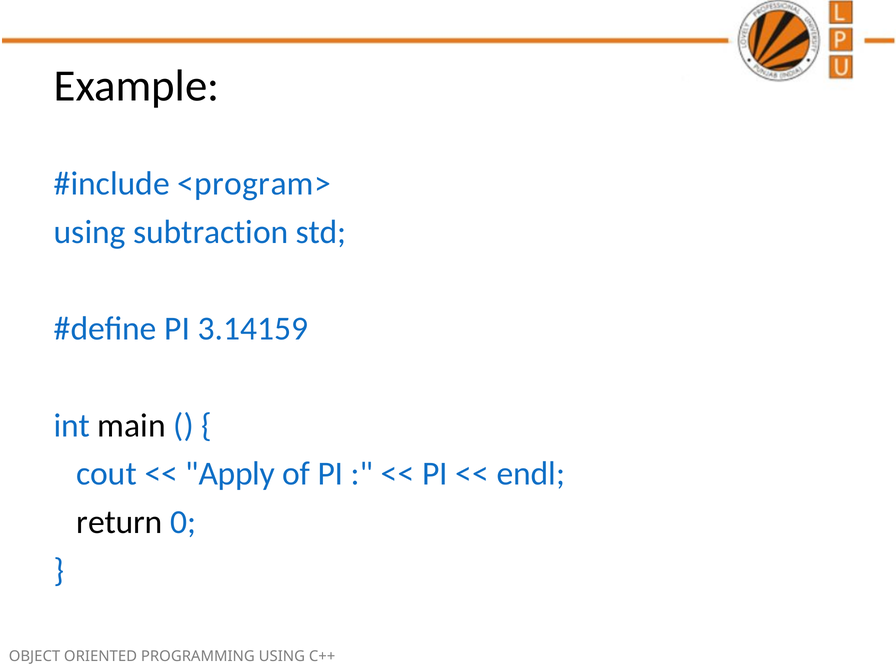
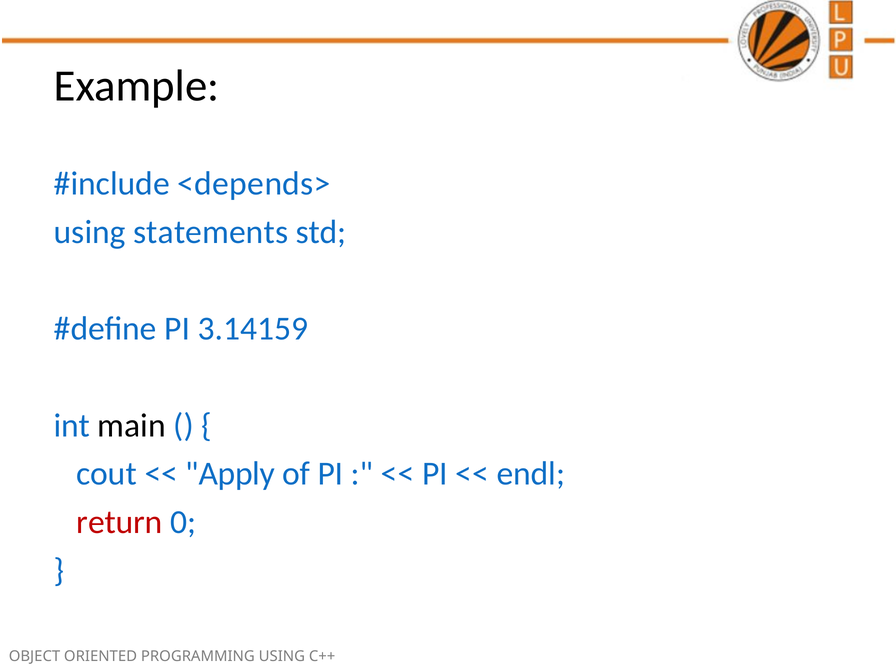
<program>: <program> -> <depends>
subtraction: subtraction -> statements
return colour: black -> red
